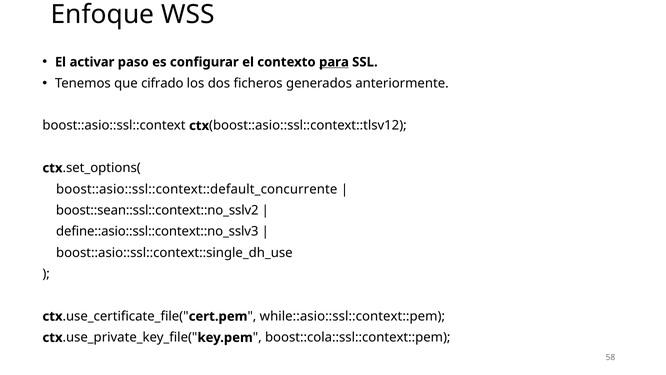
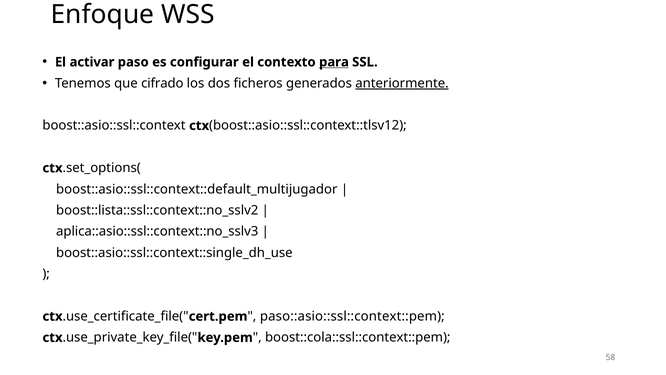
anteriormente underline: none -> present
boost::asio::ssl::context::default_concurrente: boost::asio::ssl::context::default_concurrente -> boost::asio::ssl::context::default_multijugador
boost::sean::ssl::context::no_sslv2: boost::sean::ssl::context::no_sslv2 -> boost::lista::ssl::context::no_sslv2
define::asio::ssl::context::no_sslv3: define::asio::ssl::context::no_sslv3 -> aplica::asio::ssl::context::no_sslv3
while::asio::ssl::context::pem: while::asio::ssl::context::pem -> paso::asio::ssl::context::pem
